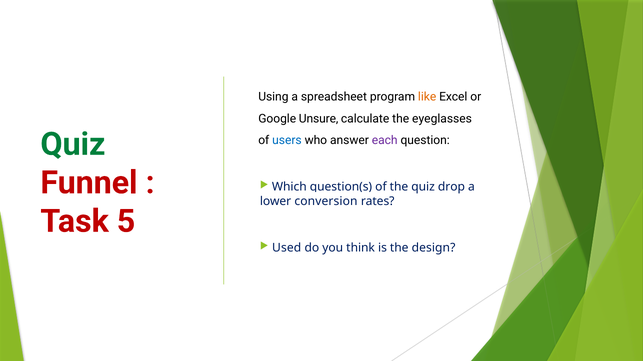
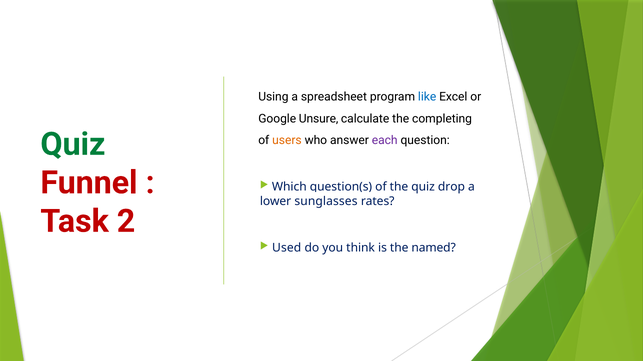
like colour: orange -> blue
eyeglasses: eyeglasses -> completing
users colour: blue -> orange
conversion: conversion -> sunglasses
5: 5 -> 2
design: design -> named
